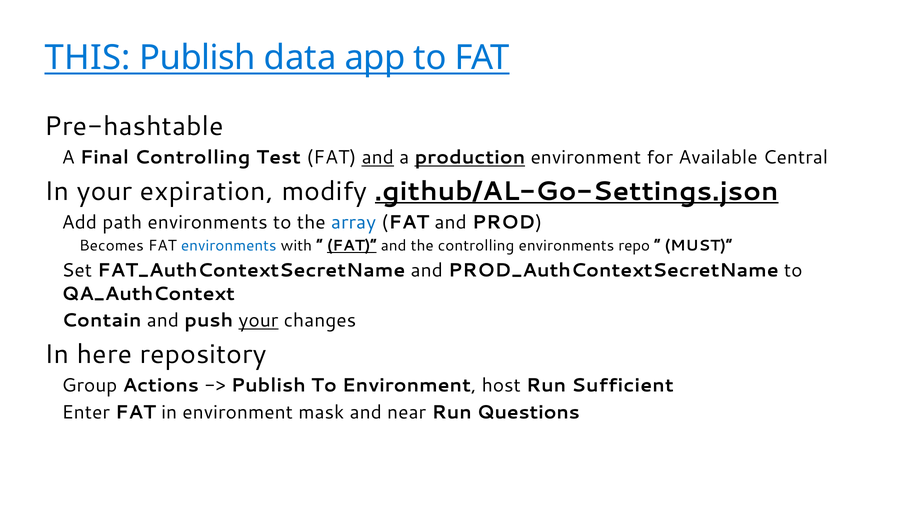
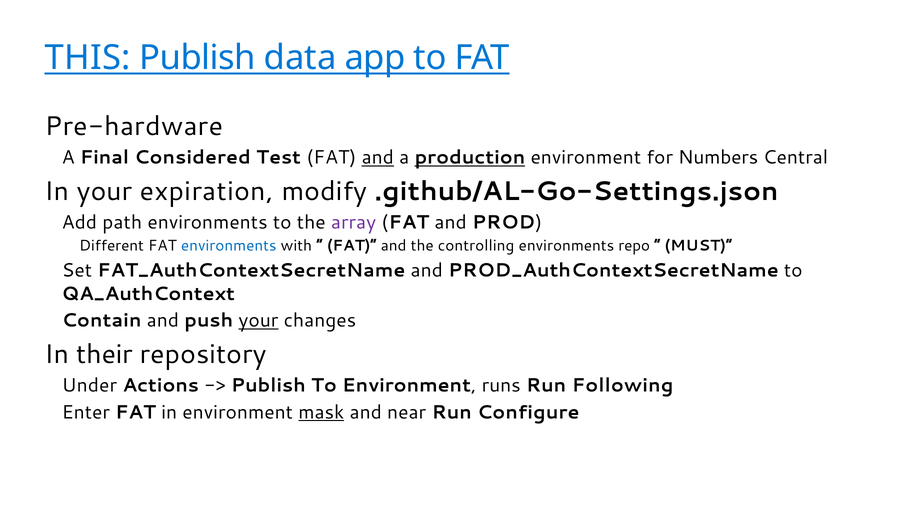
Pre-hashtable: Pre-hashtable -> Pre-hardware
Final Controlling: Controlling -> Considered
Available: Available -> Numbers
.github/AL-Go-Settings.json underline: present -> none
array colour: blue -> purple
Becomes: Becomes -> Different
FAT at (352, 246) underline: present -> none
here: here -> their
Group: Group -> Under
host: host -> runs
Sufficient: Sufficient -> Following
mask underline: none -> present
Questions: Questions -> Configure
